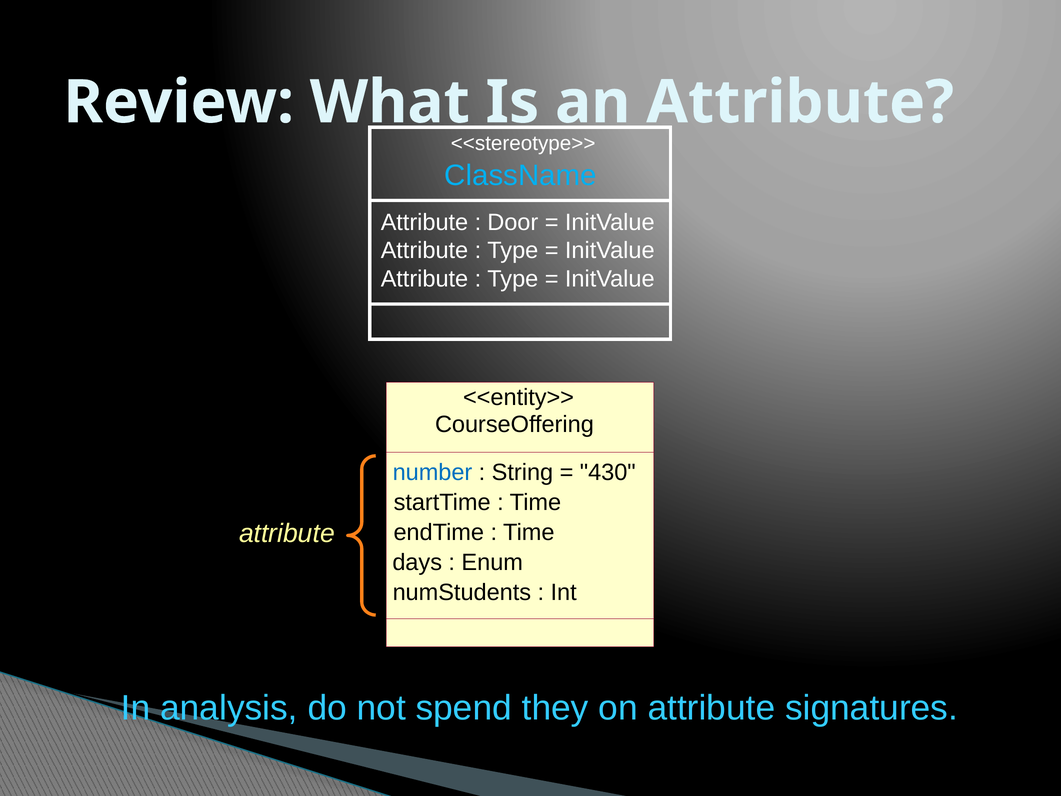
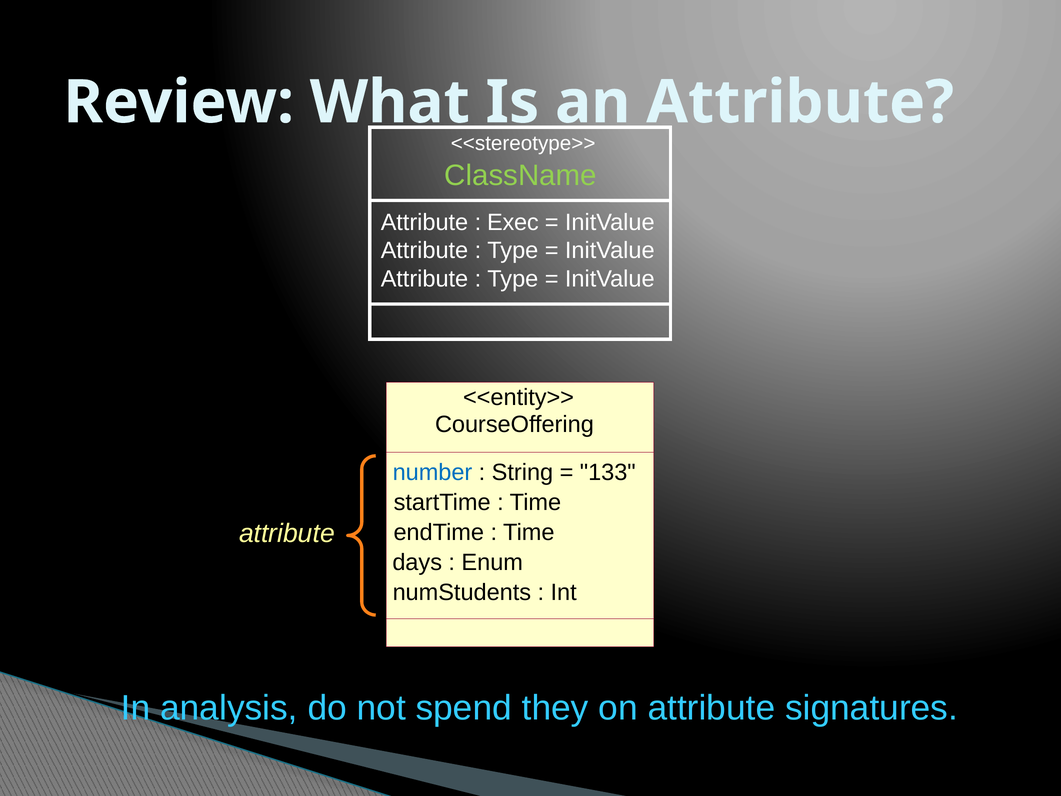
ClassName colour: light blue -> light green
Door: Door -> Exec
430: 430 -> 133
